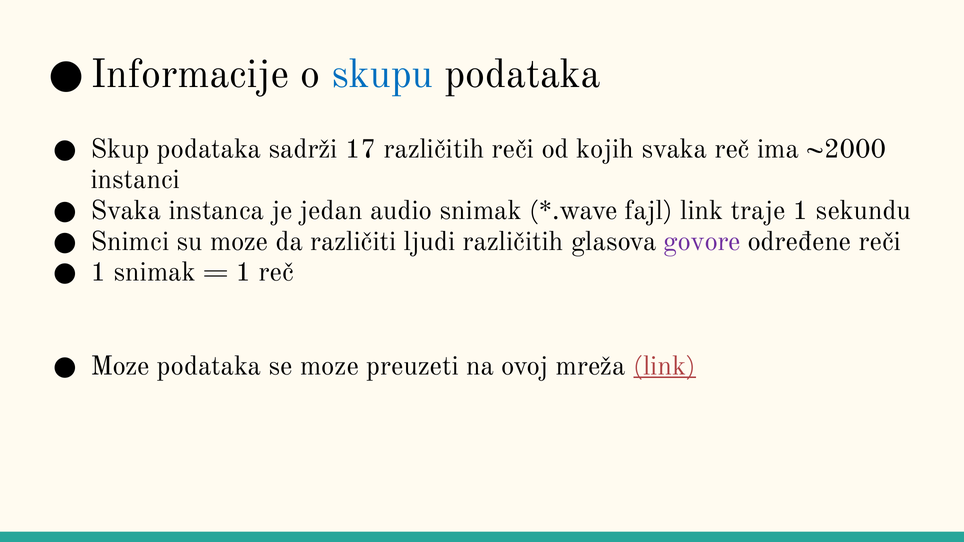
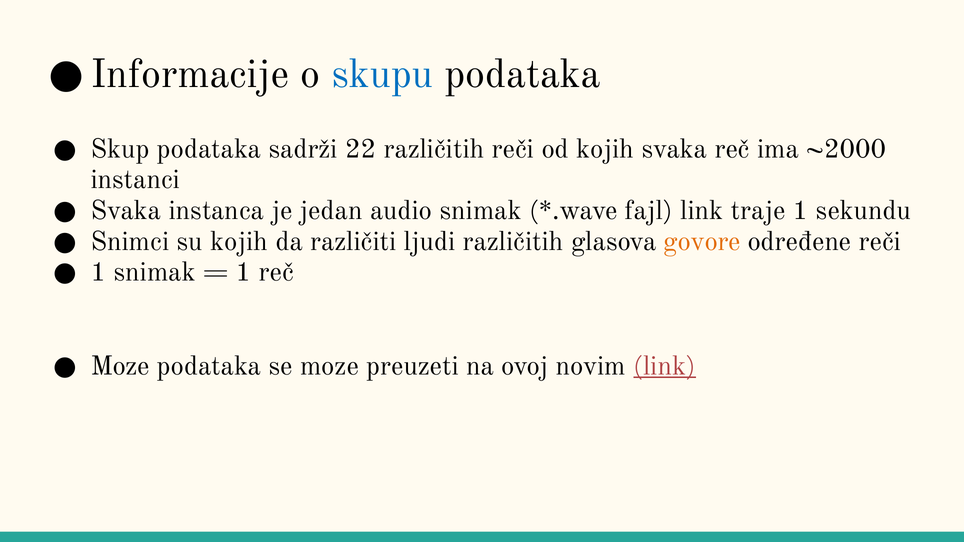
17: 17 -> 22
su moze: moze -> kojih
govore colour: purple -> orange
mreža: mreža -> novim
